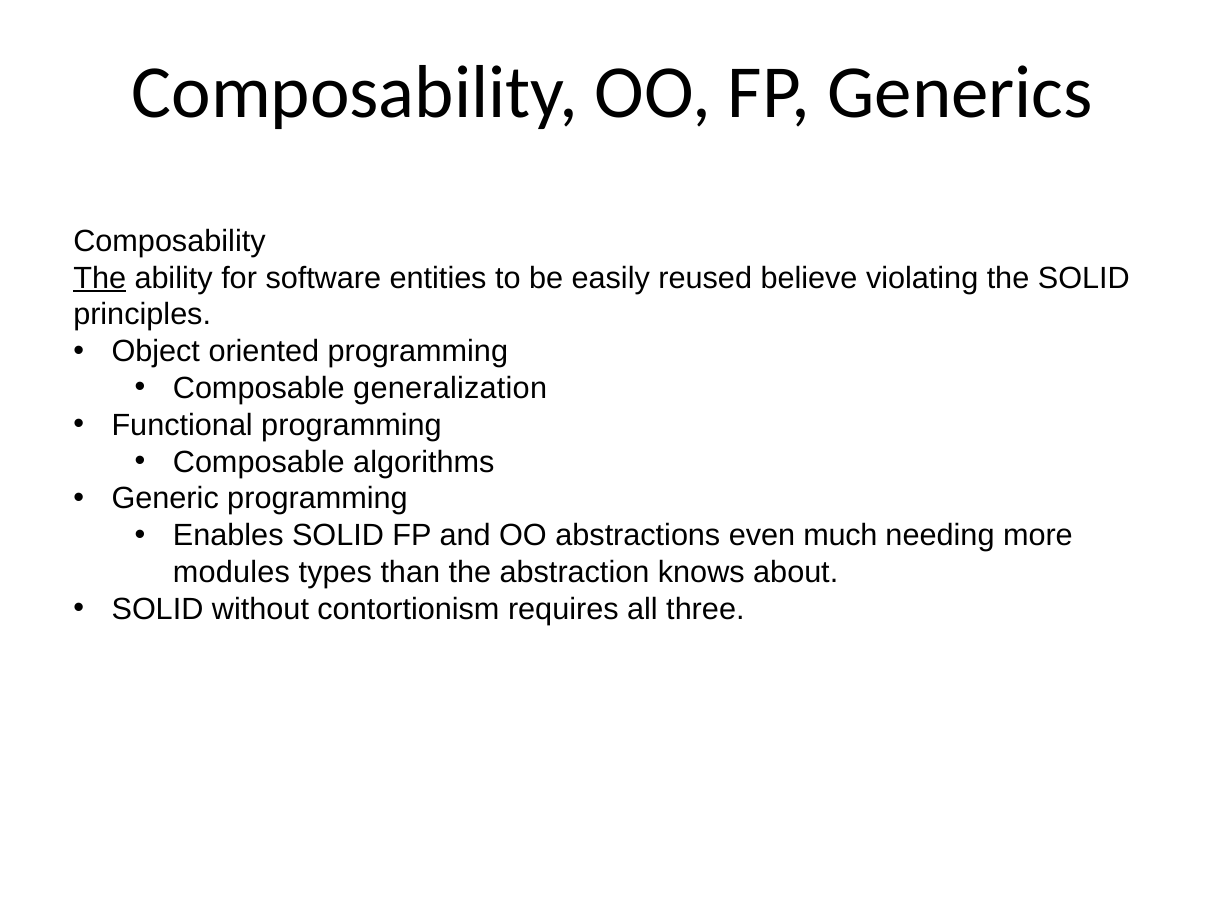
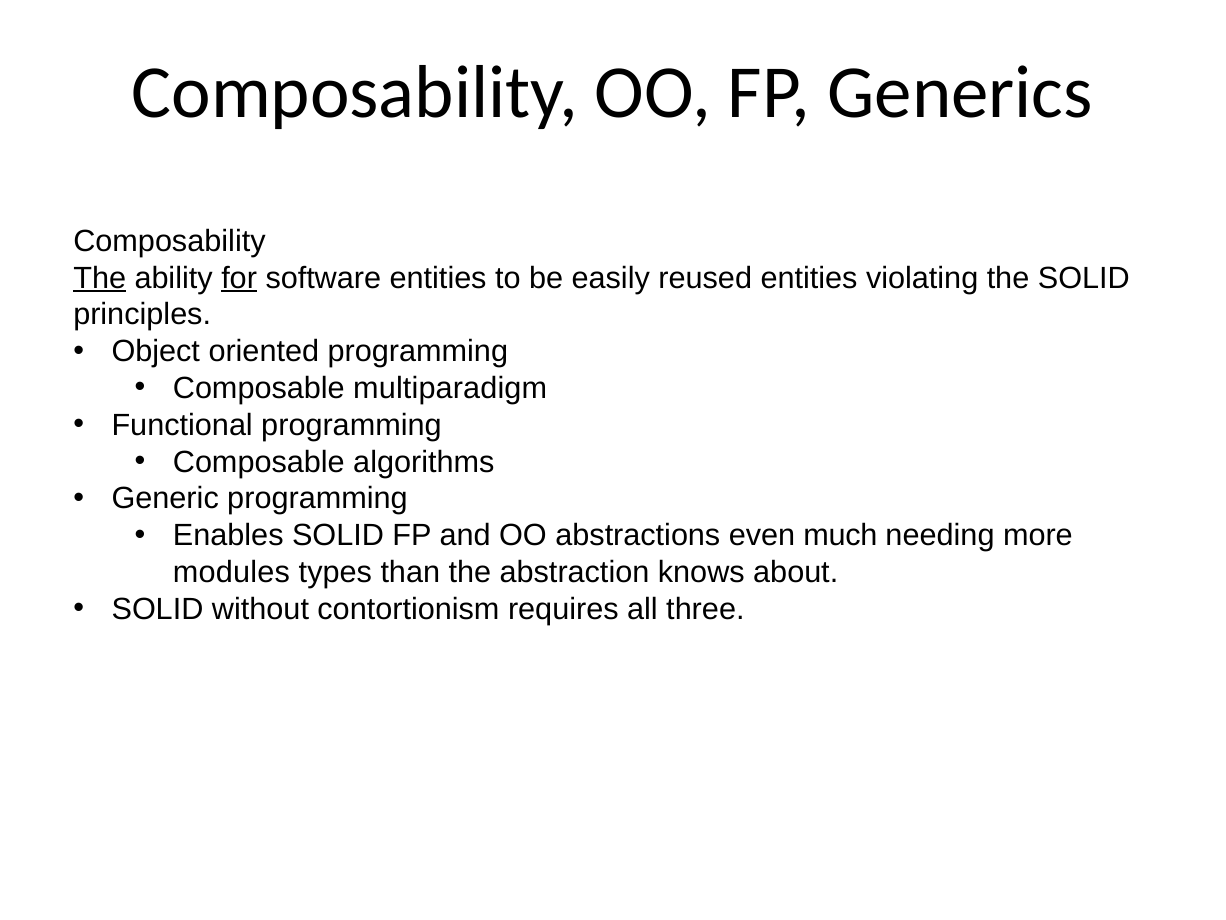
for underline: none -> present
reused believe: believe -> entities
generalization: generalization -> multiparadigm
